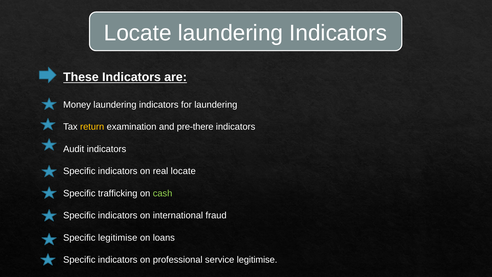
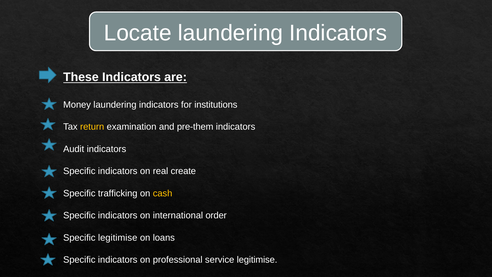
for laundering: laundering -> institutions
pre-there: pre-there -> pre-them
real locate: locate -> create
cash colour: light green -> yellow
fraud: fraud -> order
